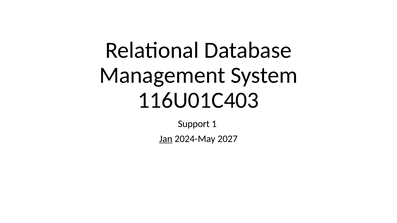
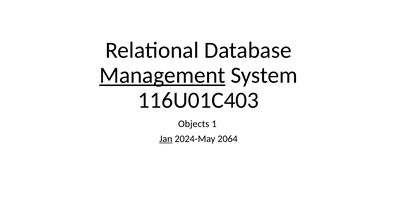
Management underline: none -> present
Support: Support -> Objects
2027: 2027 -> 2064
